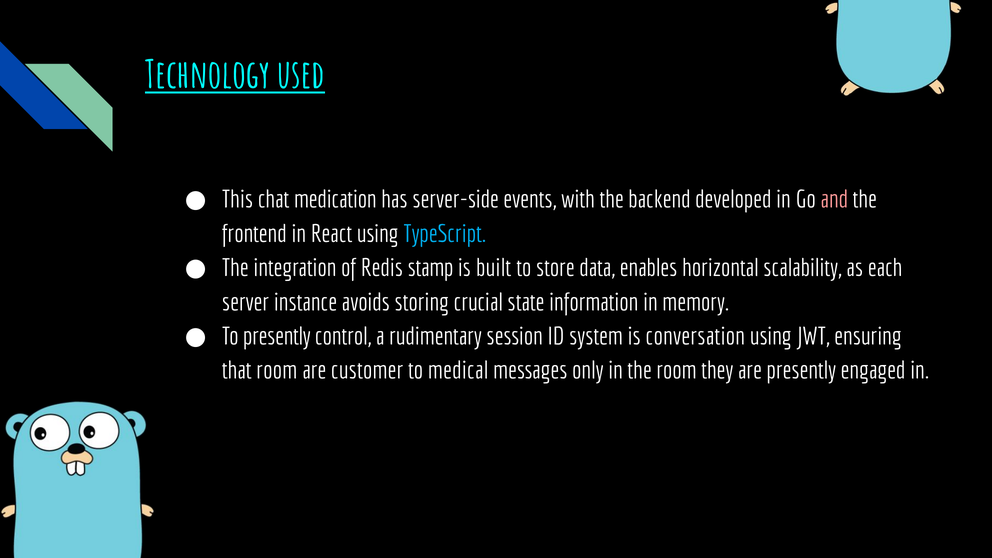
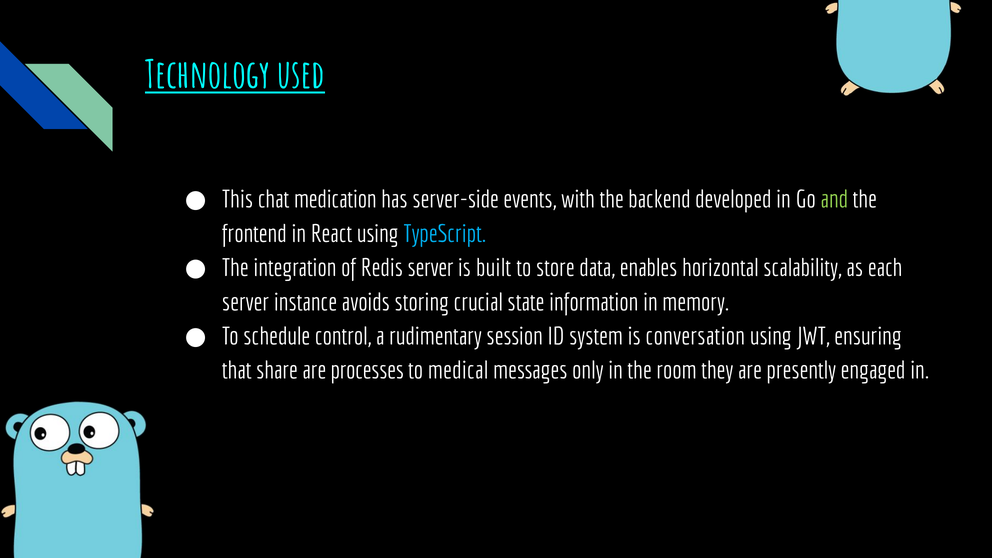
and colour: pink -> light green
Redis stamp: stamp -> server
To presently: presently -> schedule
that room: room -> share
customer: customer -> processes
